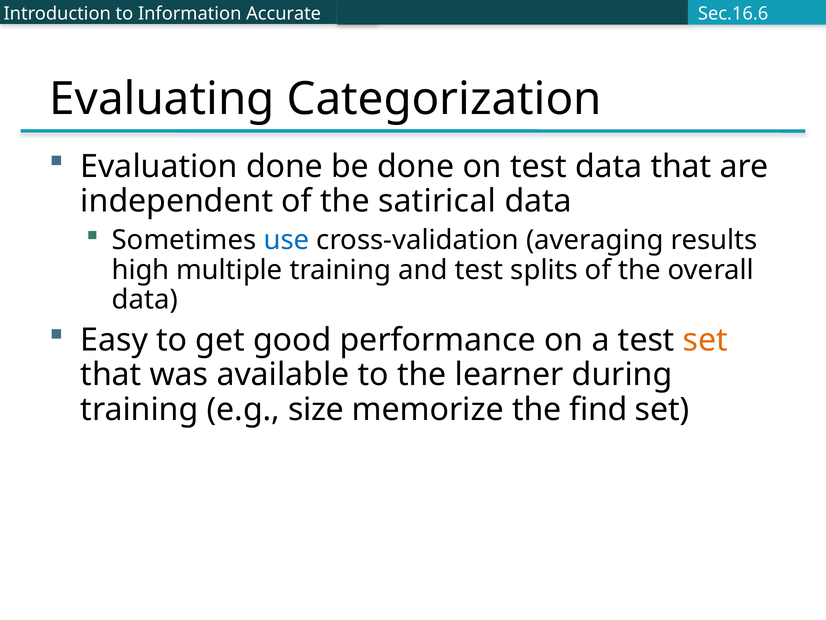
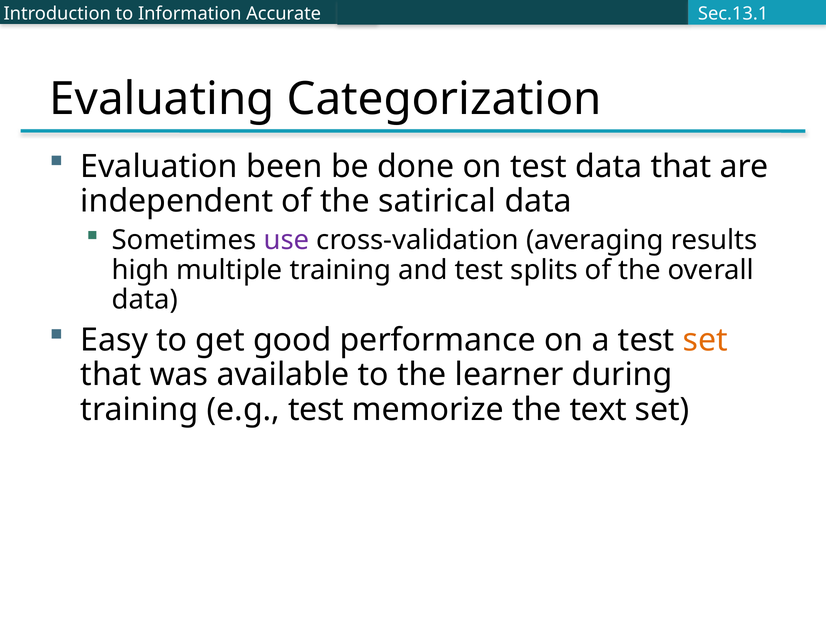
Sec.16.6: Sec.16.6 -> Sec.13.1
Evaluation done: done -> been
use colour: blue -> purple
e.g size: size -> test
find: find -> text
